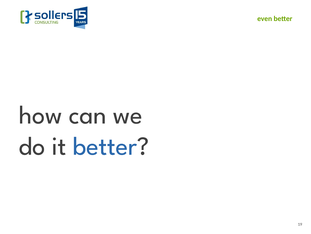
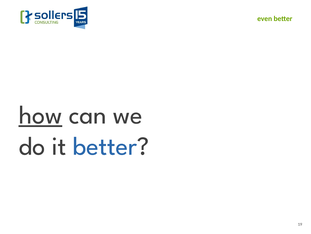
how underline: none -> present
